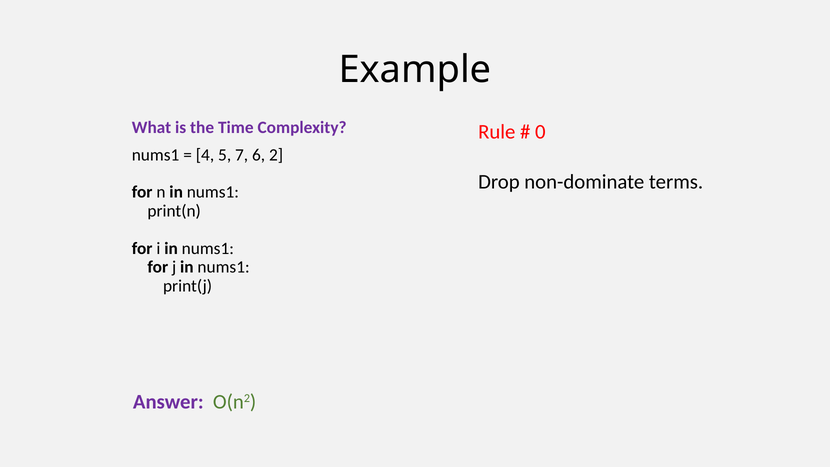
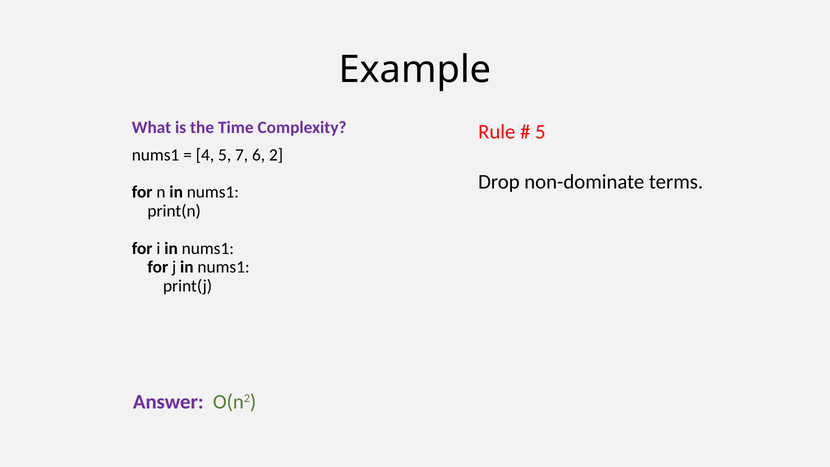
0 at (540, 132): 0 -> 5
